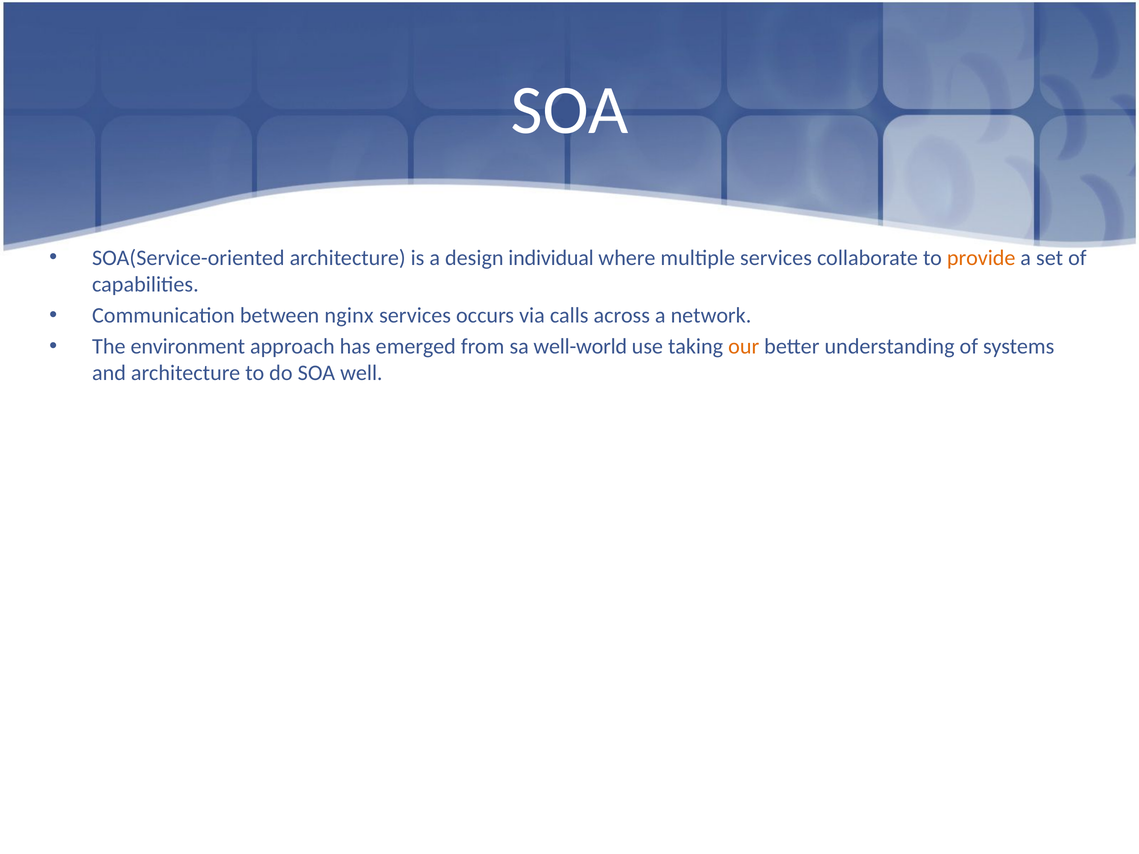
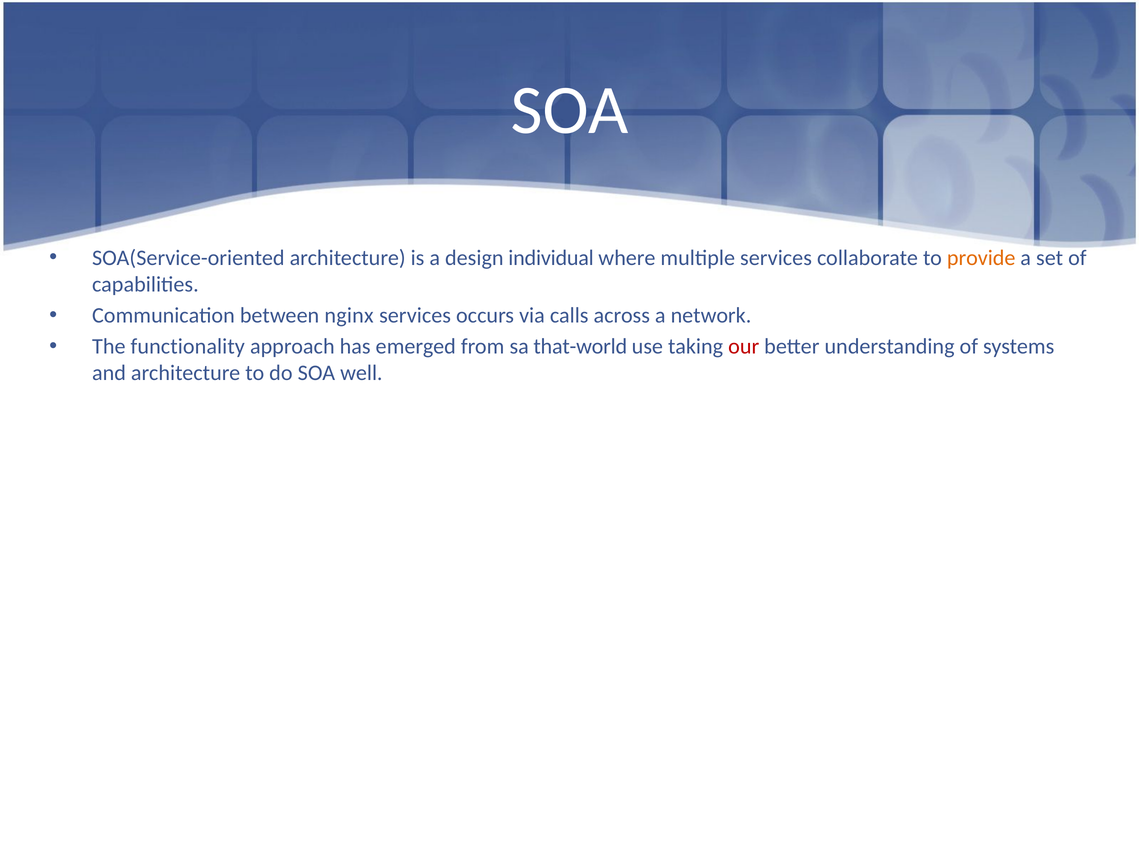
environment: environment -> functionality
well-world: well-world -> that-world
our colour: orange -> red
